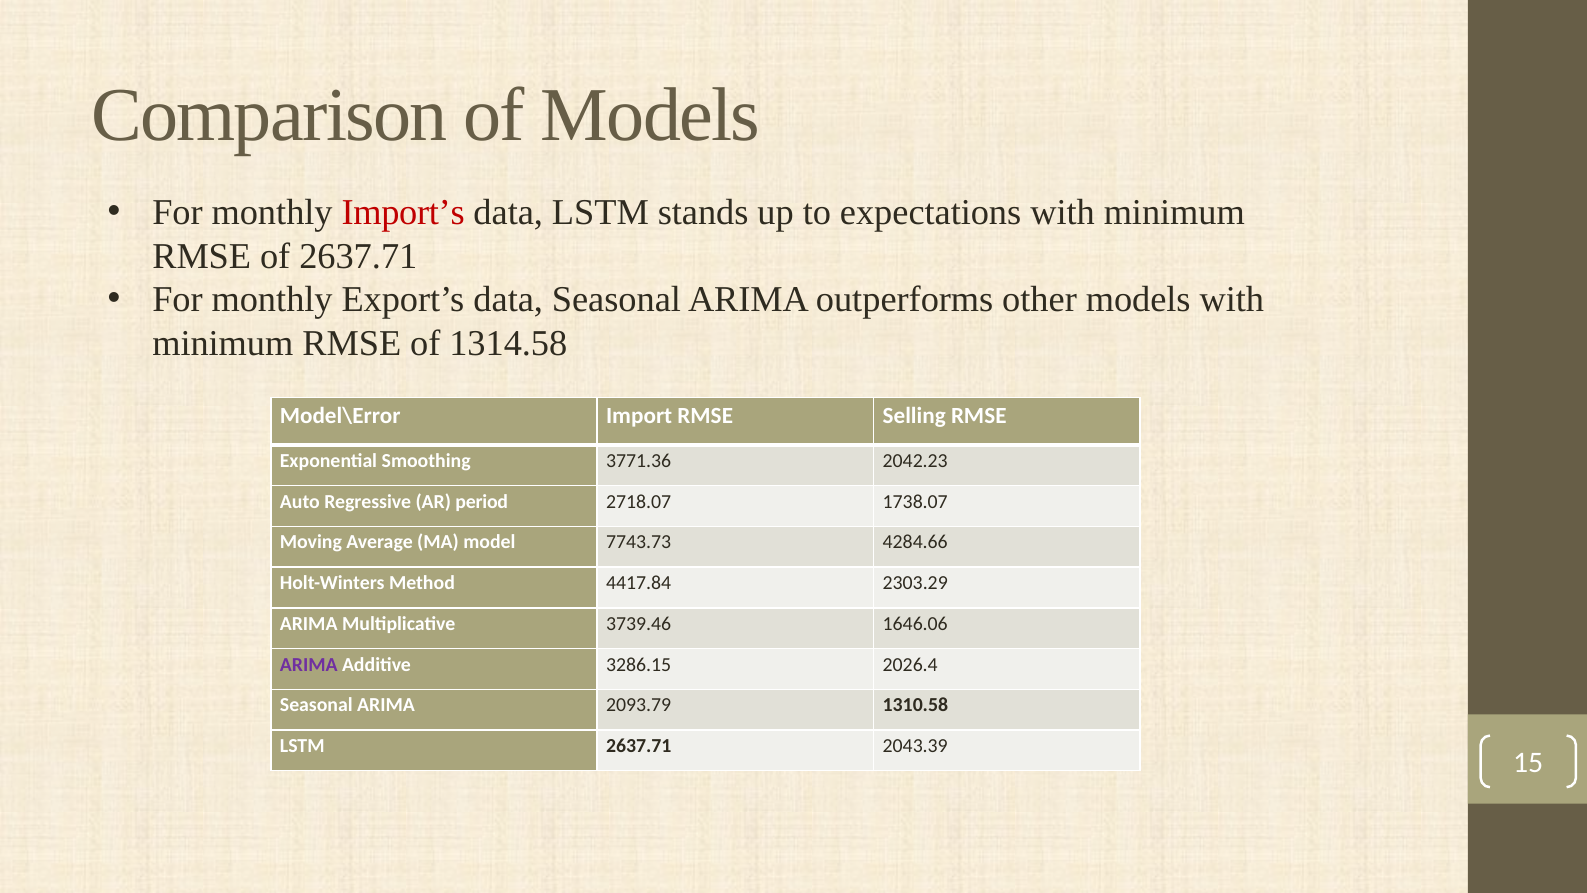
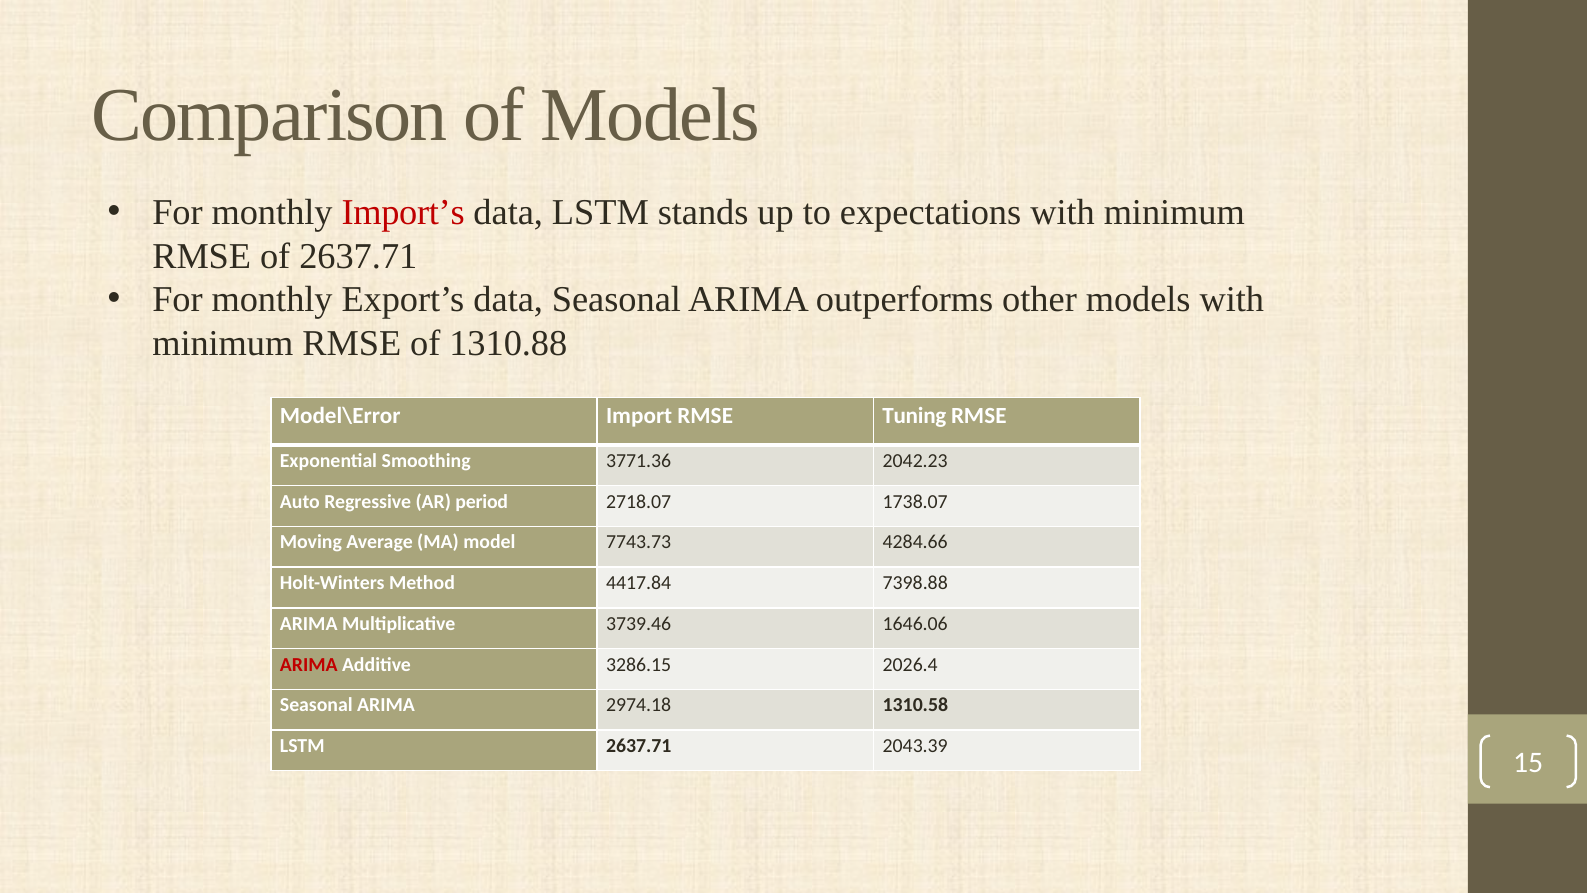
1314.58: 1314.58 -> 1310.88
Selling: Selling -> Tuning
2303.29: 2303.29 -> 7398.88
ARIMA at (309, 664) colour: purple -> red
2093.79: 2093.79 -> 2974.18
